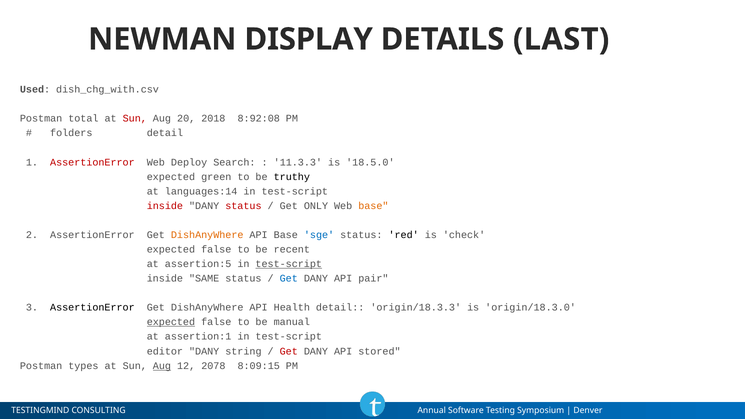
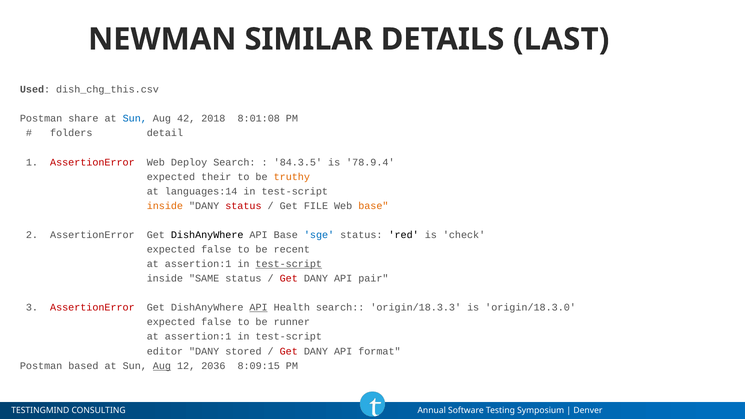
DISPLAY: DISPLAY -> SIMILAR
dish_chg_with.csv: dish_chg_with.csv -> dish_chg_this.csv
total: total -> share
Sun at (135, 119) colour: red -> blue
20: 20 -> 42
8:92:08: 8:92:08 -> 8:01:08
11.3.3: 11.3.3 -> 84.3.5
18.5.0: 18.5.0 -> 78.9.4
green: green -> their
truthy colour: black -> orange
inside at (165, 206) colour: red -> orange
ONLY: ONLY -> FILE
DishAnyWhere at (207, 235) colour: orange -> black
assertion:5 at (198, 264): assertion:5 -> assertion:1
Get at (289, 279) colour: blue -> red
AssertionError at (92, 308) colour: black -> red
API at (259, 308) underline: none -> present
Health detail: detail -> search
expected at (171, 322) underline: present -> none
manual: manual -> runner
string: string -> stored
stored: stored -> format
types: types -> based
2078: 2078 -> 2036
